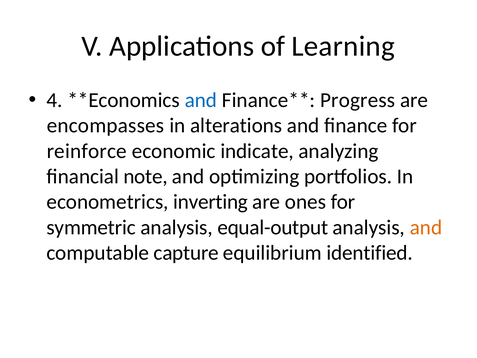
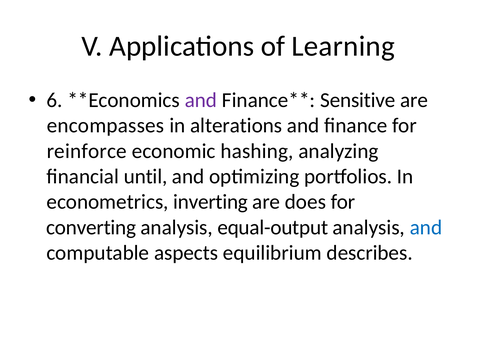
4: 4 -> 6
and at (201, 100) colour: blue -> purple
Progress: Progress -> Sensitive
indicate: indicate -> hashing
note: note -> until
ones: ones -> does
symmetric: symmetric -> converting
and at (426, 227) colour: orange -> blue
capture: capture -> aspects
identified: identified -> describes
